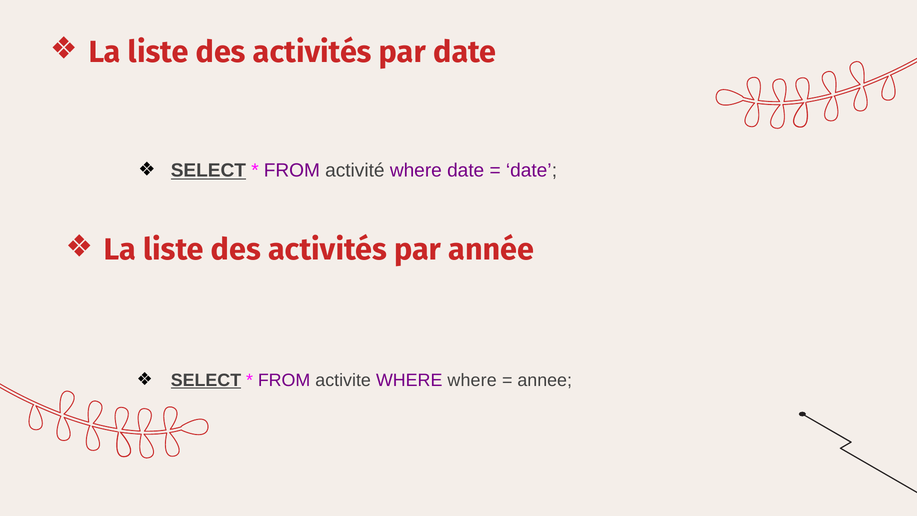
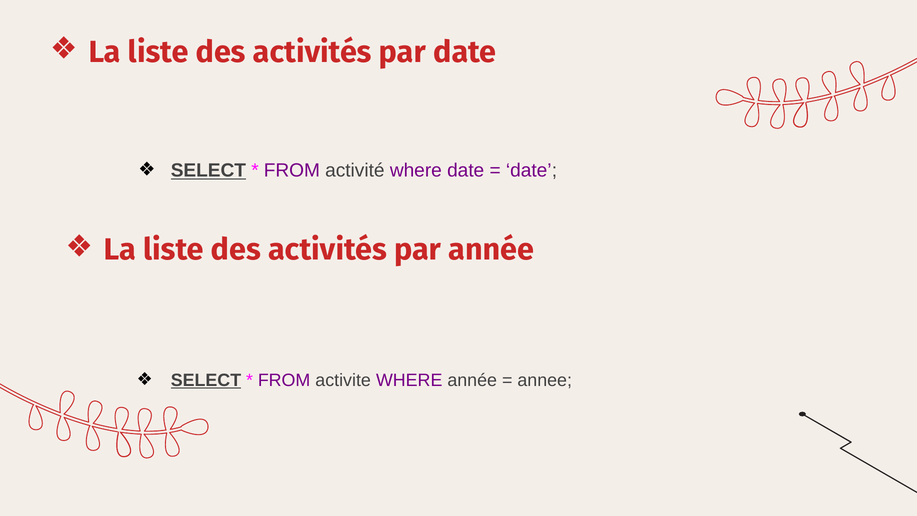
WHERE where: where -> année
